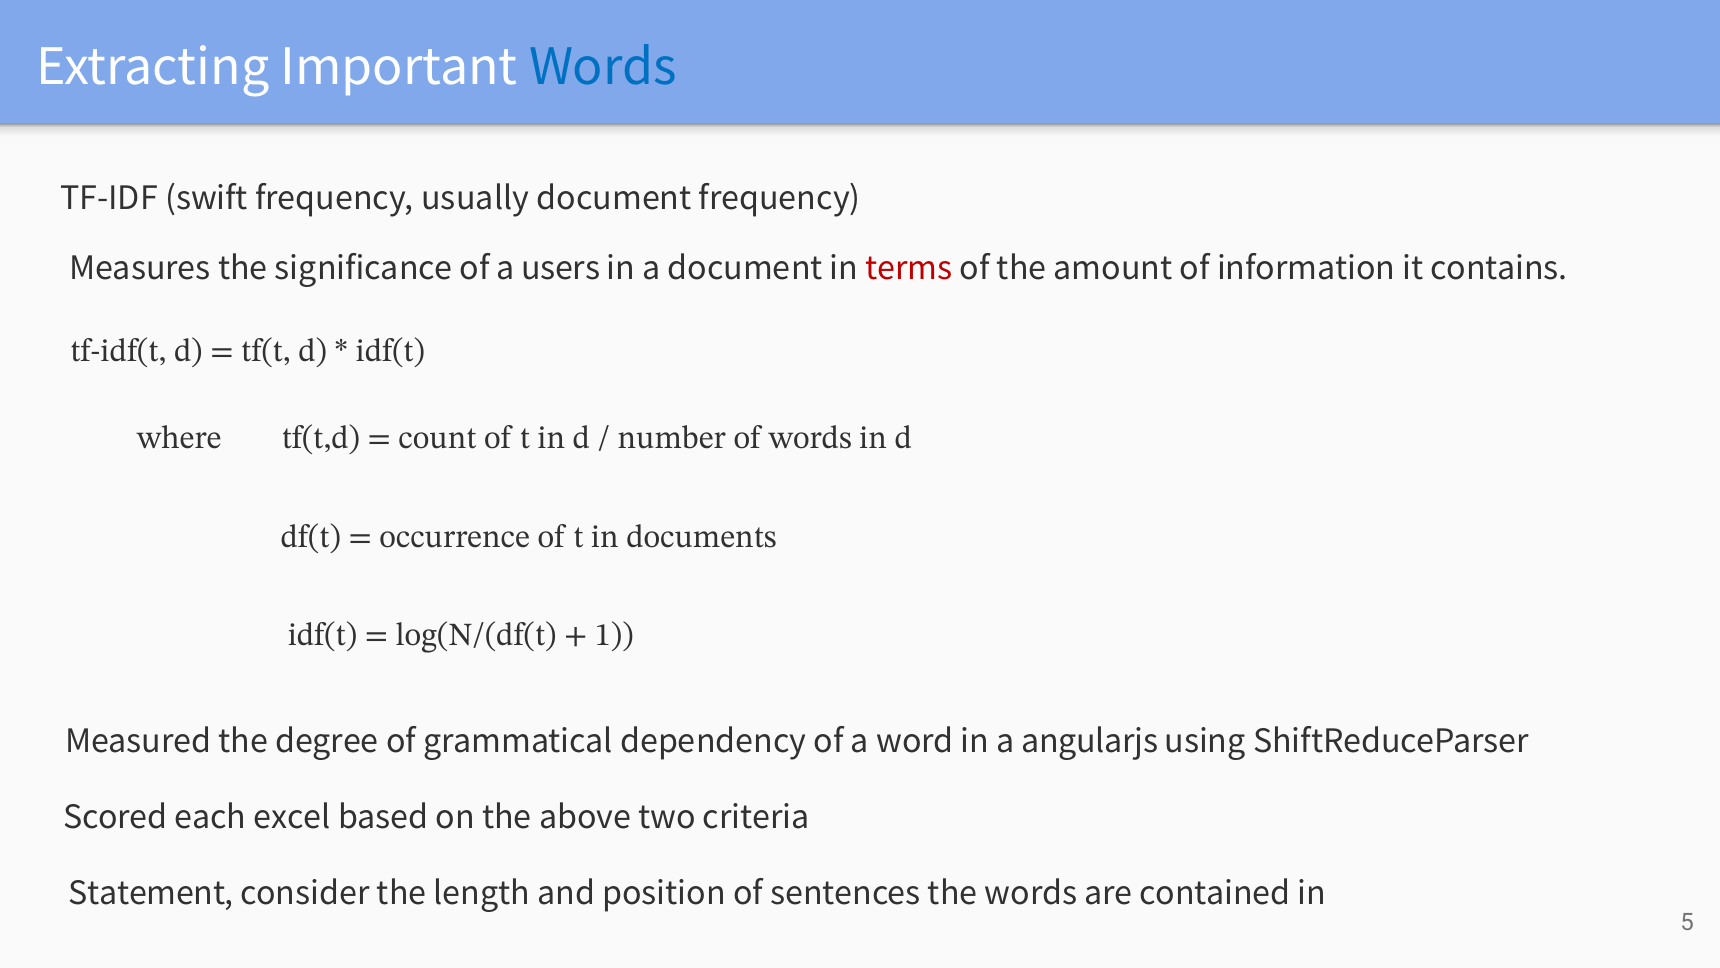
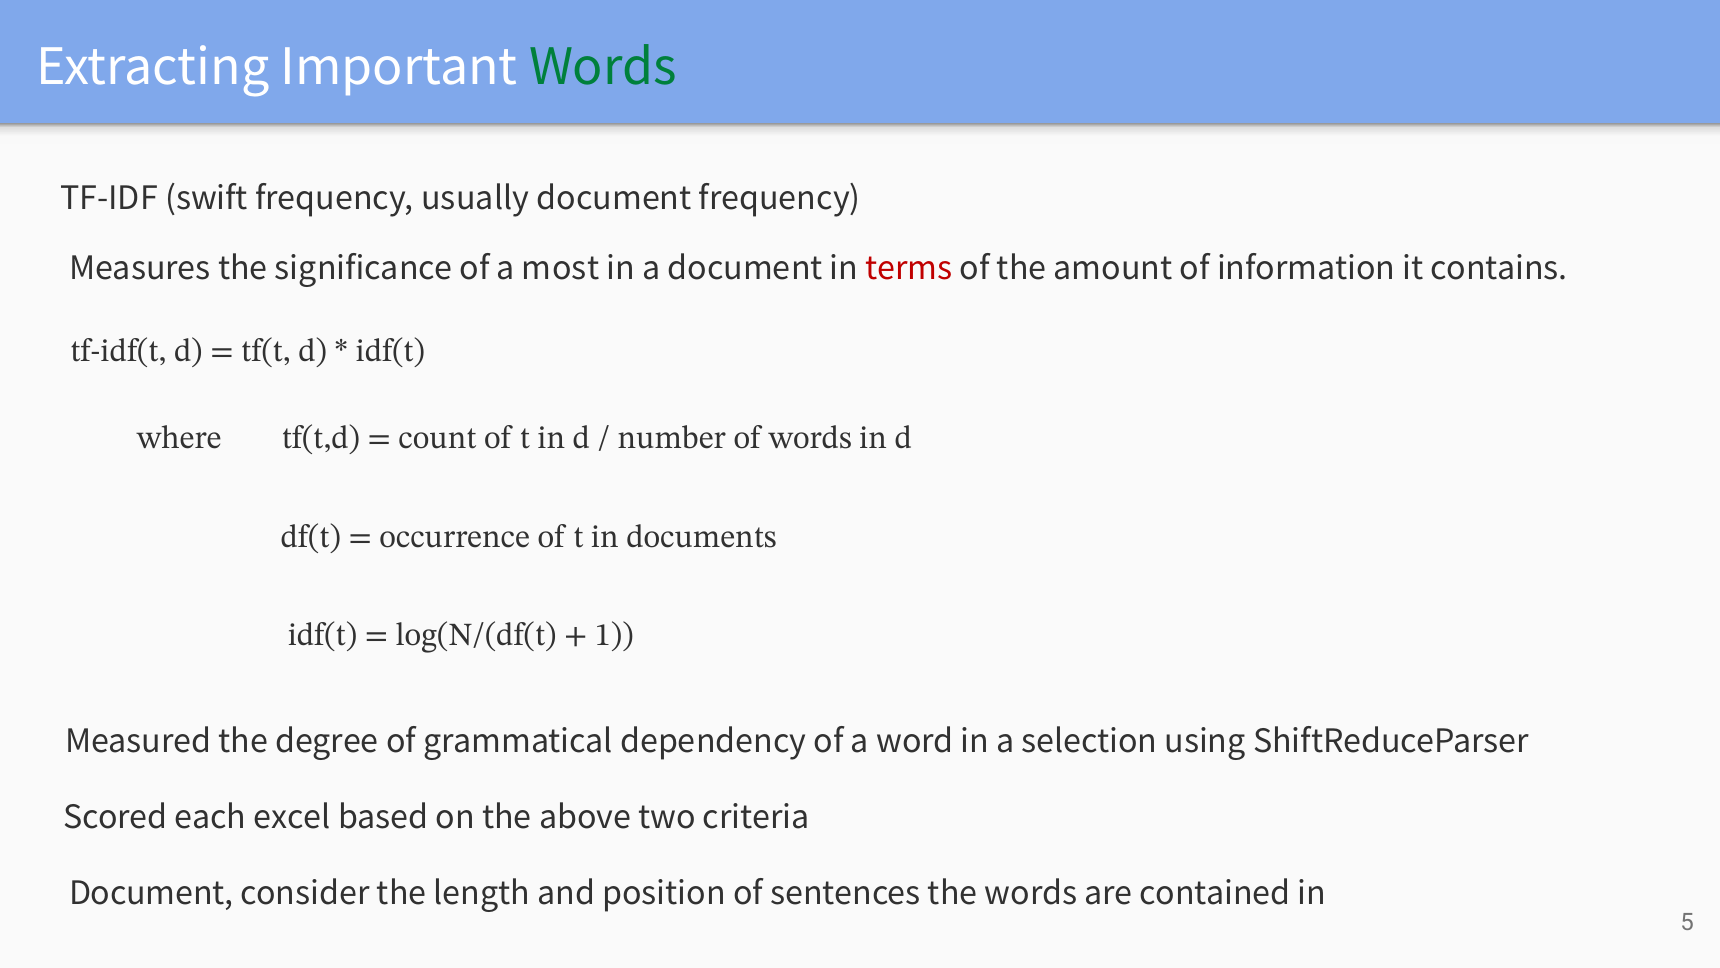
Words at (603, 68) colour: blue -> green
users: users -> most
angularjs: angularjs -> selection
Statement at (151, 894): Statement -> Document
